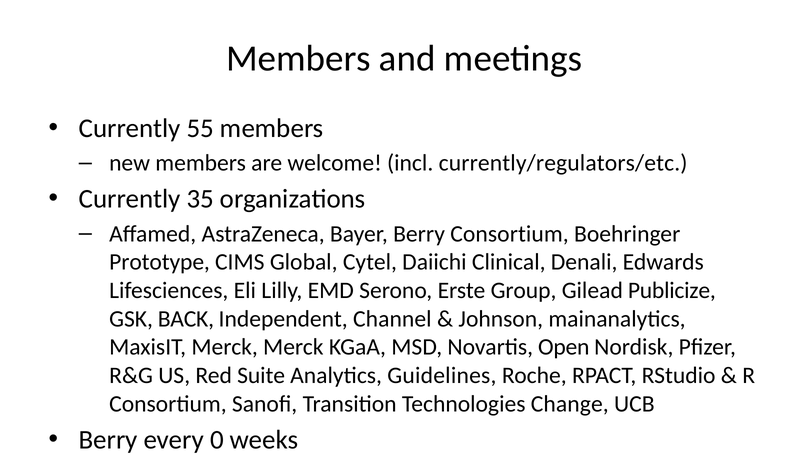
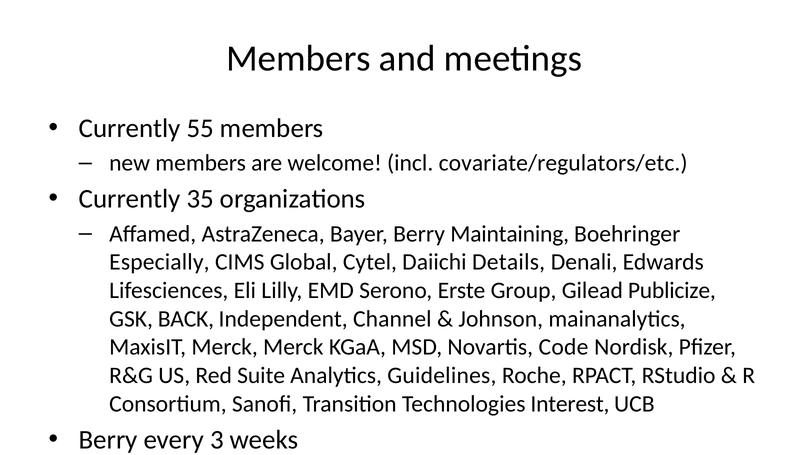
currently/regulators/etc: currently/regulators/etc -> covariate/regulators/etc
Berry Consortium: Consortium -> Maintaining
Prototype: Prototype -> Especially
Clinical: Clinical -> Details
Open: Open -> Code
Change: Change -> Interest
0: 0 -> 3
